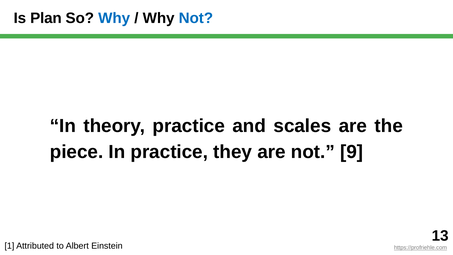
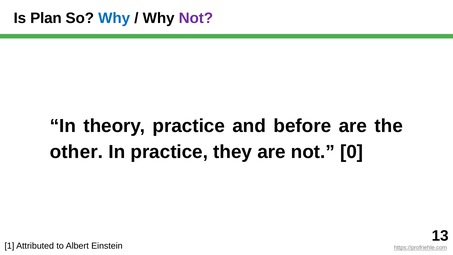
Not at (196, 18) colour: blue -> purple
scales: scales -> before
piece: piece -> other
9: 9 -> 0
